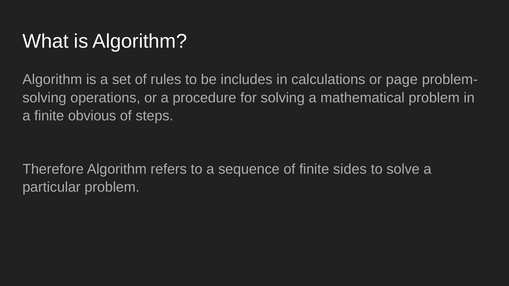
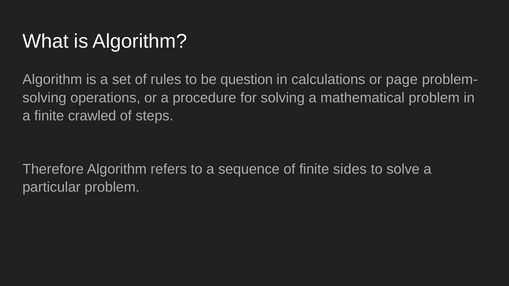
includes: includes -> question
obvious: obvious -> crawled
